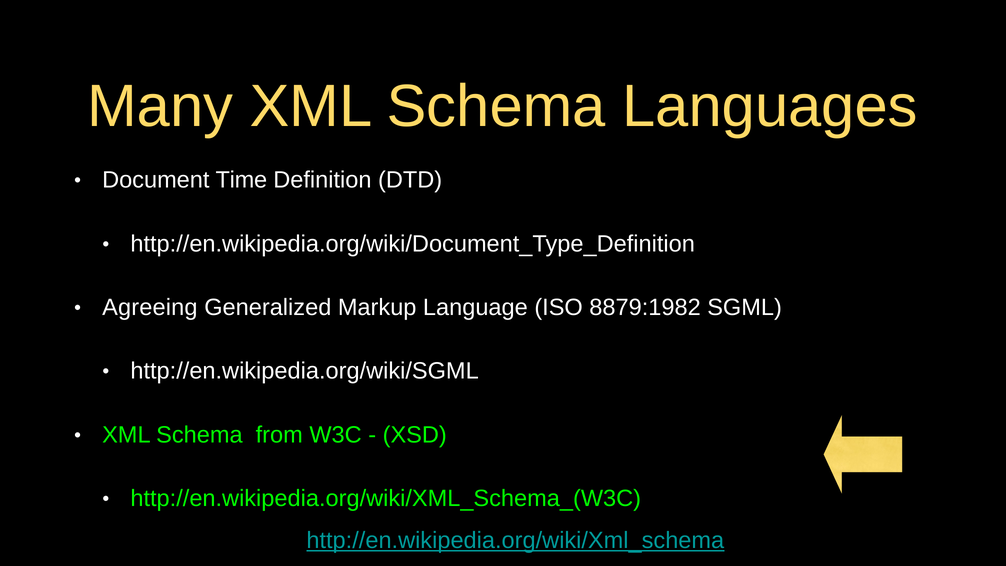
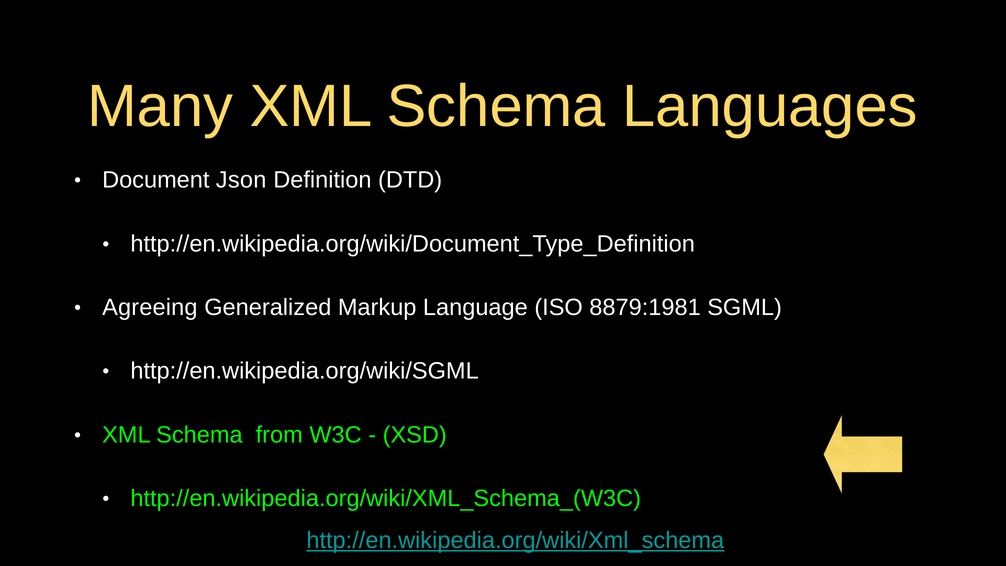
Time: Time -> Json
8879:1982: 8879:1982 -> 8879:1981
